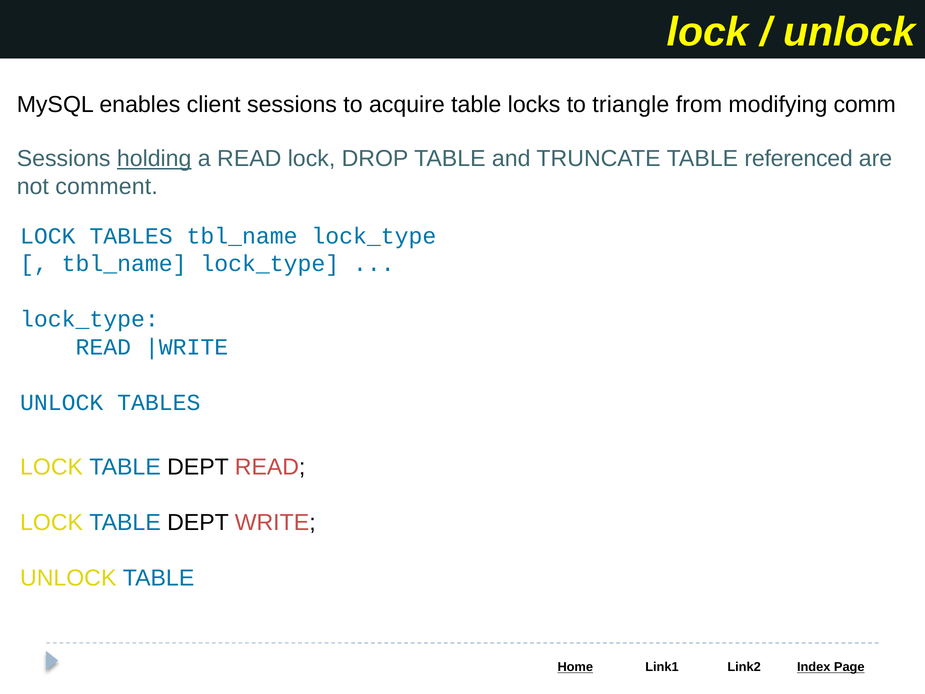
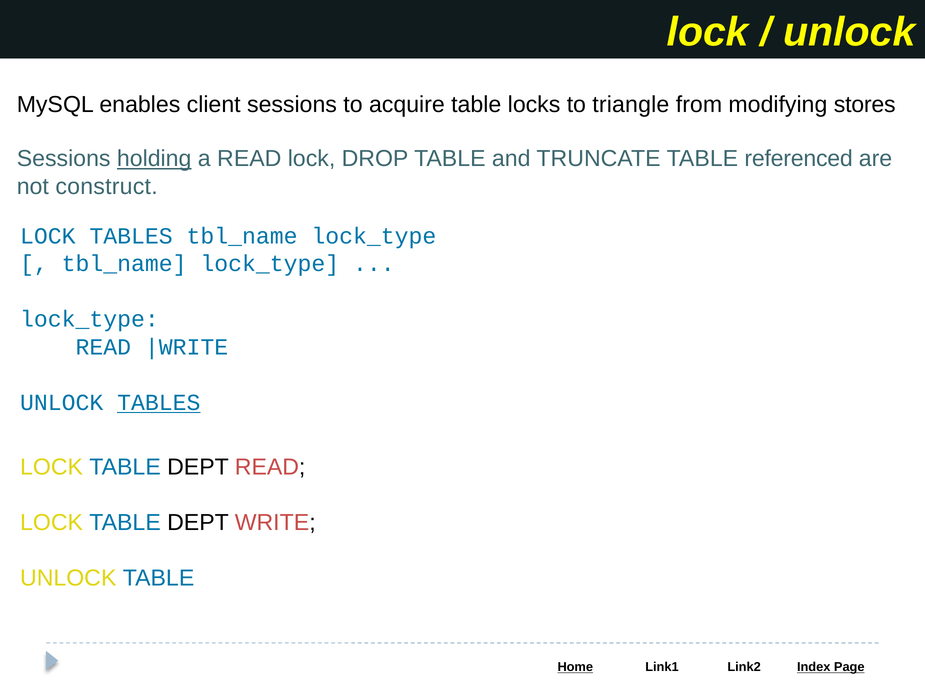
comm: comm -> stores
comment: comment -> construct
TABLES at (159, 402) underline: none -> present
